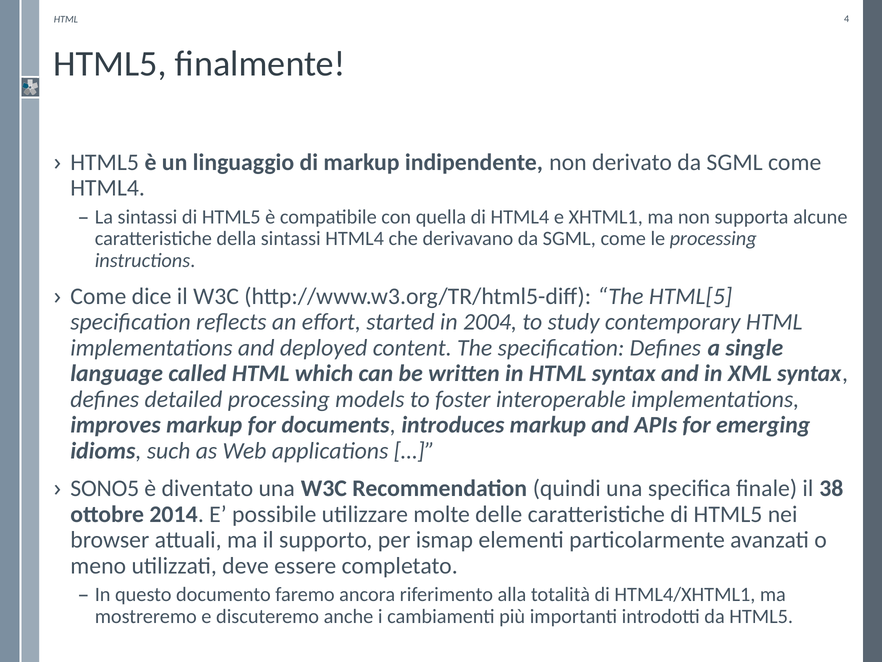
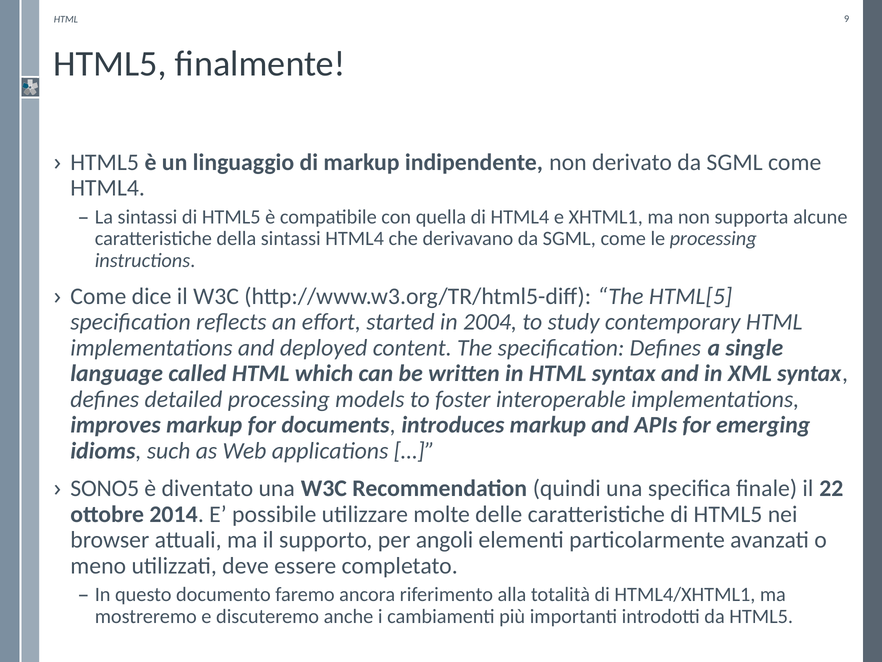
4: 4 -> 9
38: 38 -> 22
ismap: ismap -> angoli
